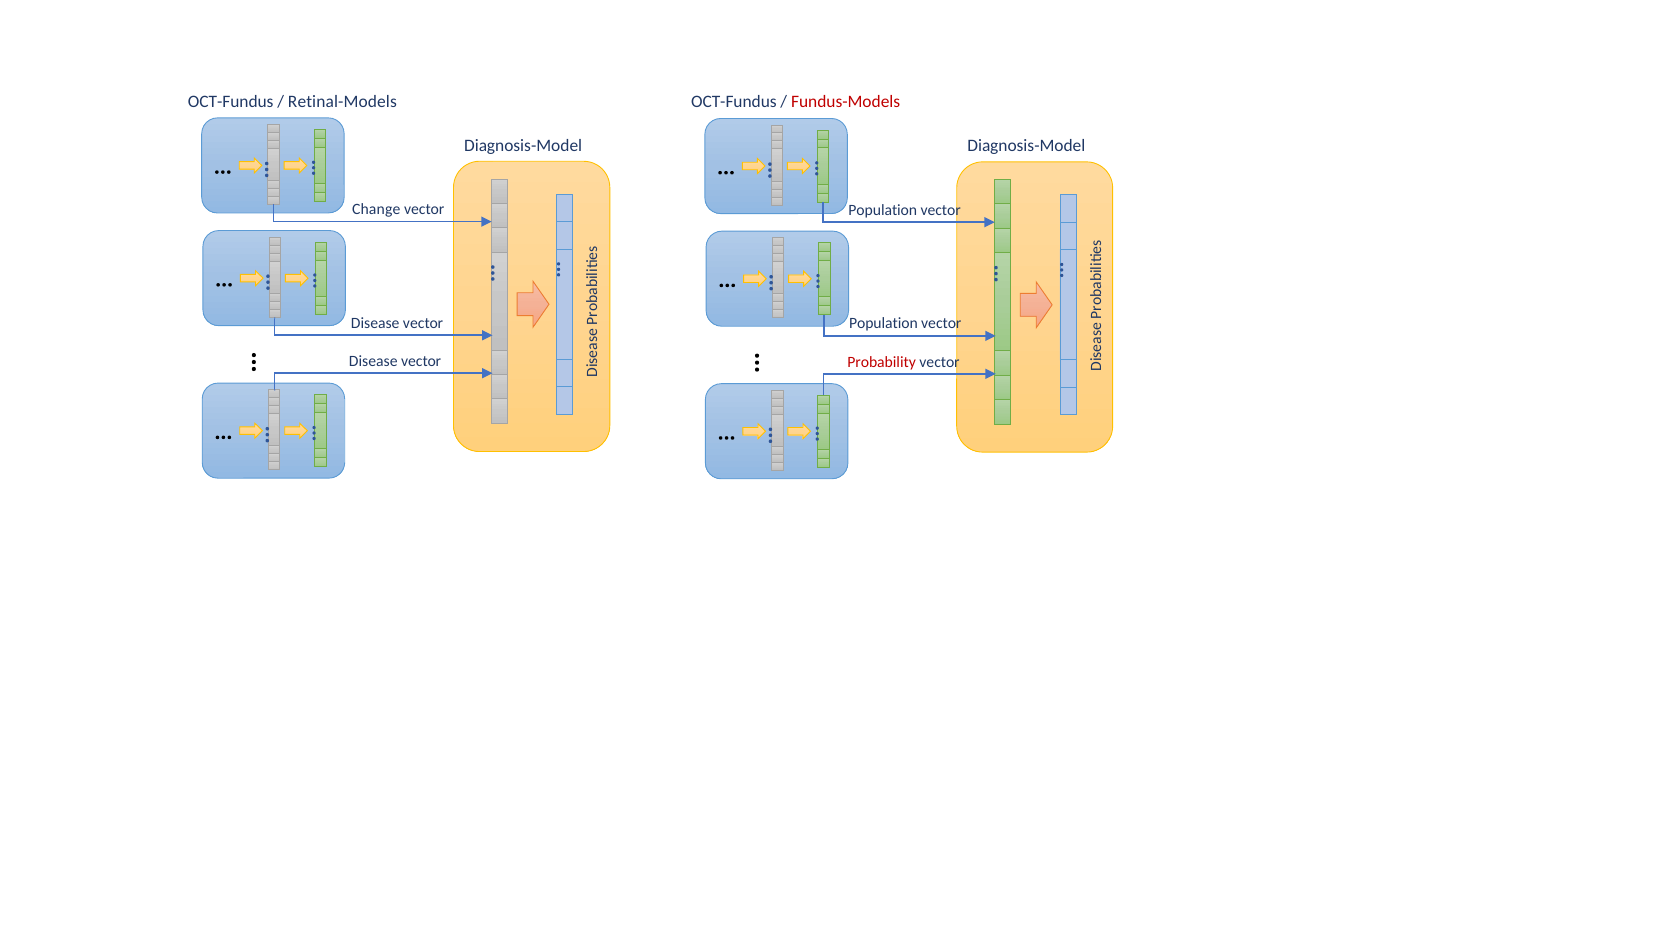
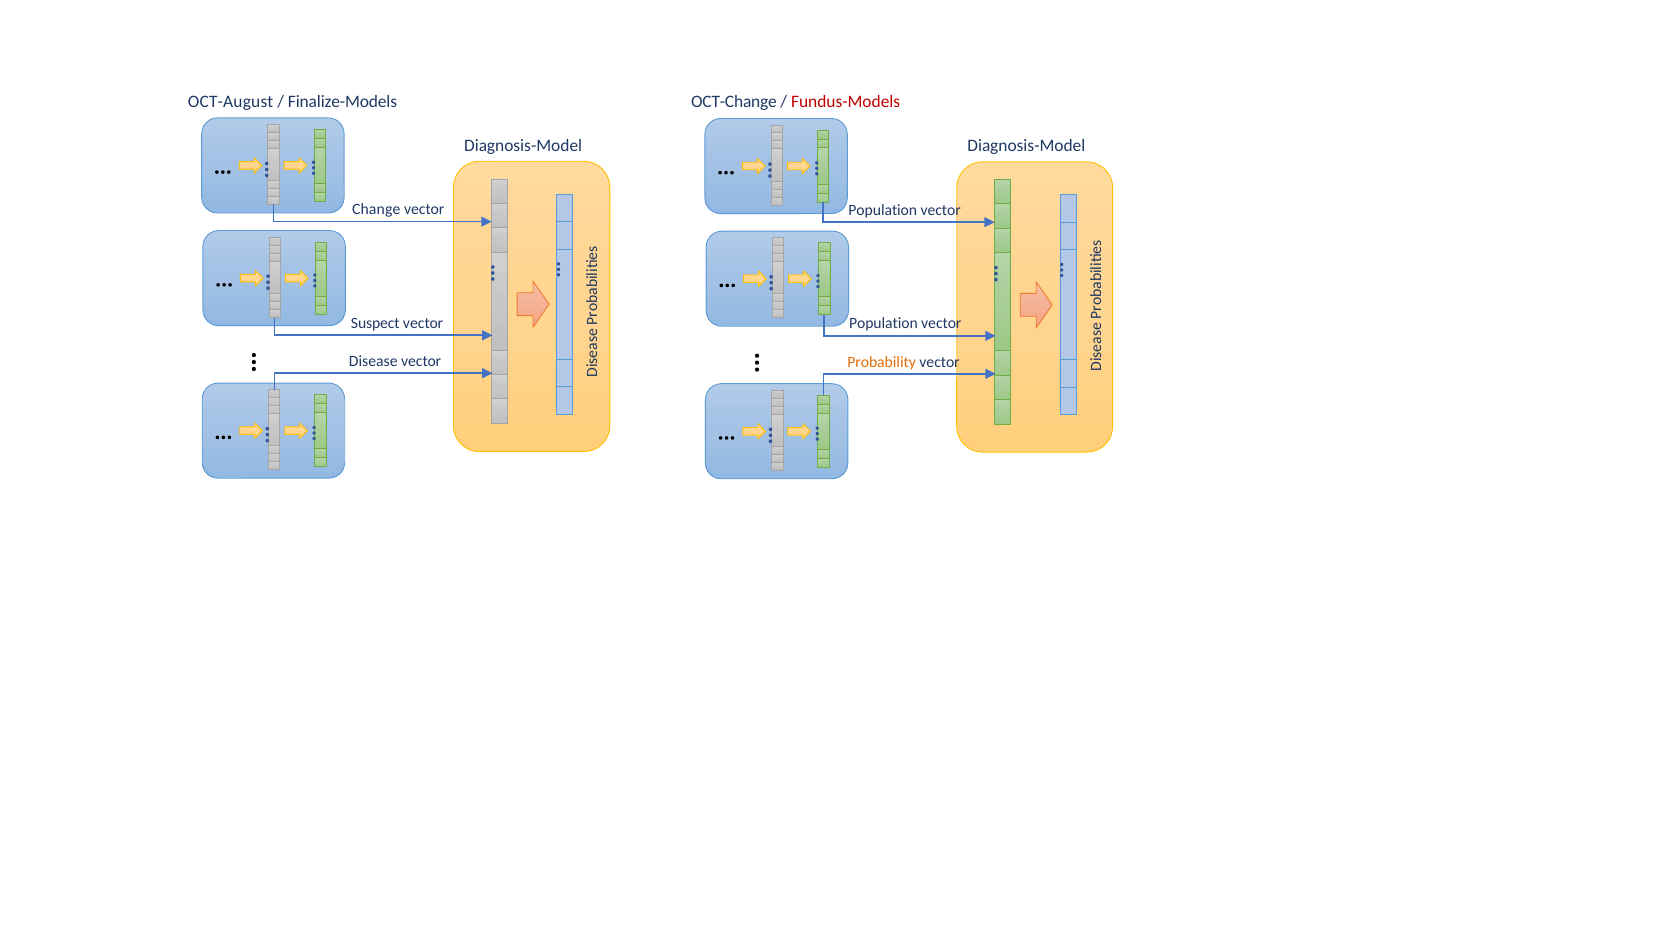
OCT-Fundus at (231, 102): OCT-Fundus -> OCT-August
Retinal-Models: Retinal-Models -> Finalize-Models
OCT-Fundus at (734, 102): OCT-Fundus -> OCT-Change
Disease at (375, 323): Disease -> Suspect
Probability colour: red -> orange
